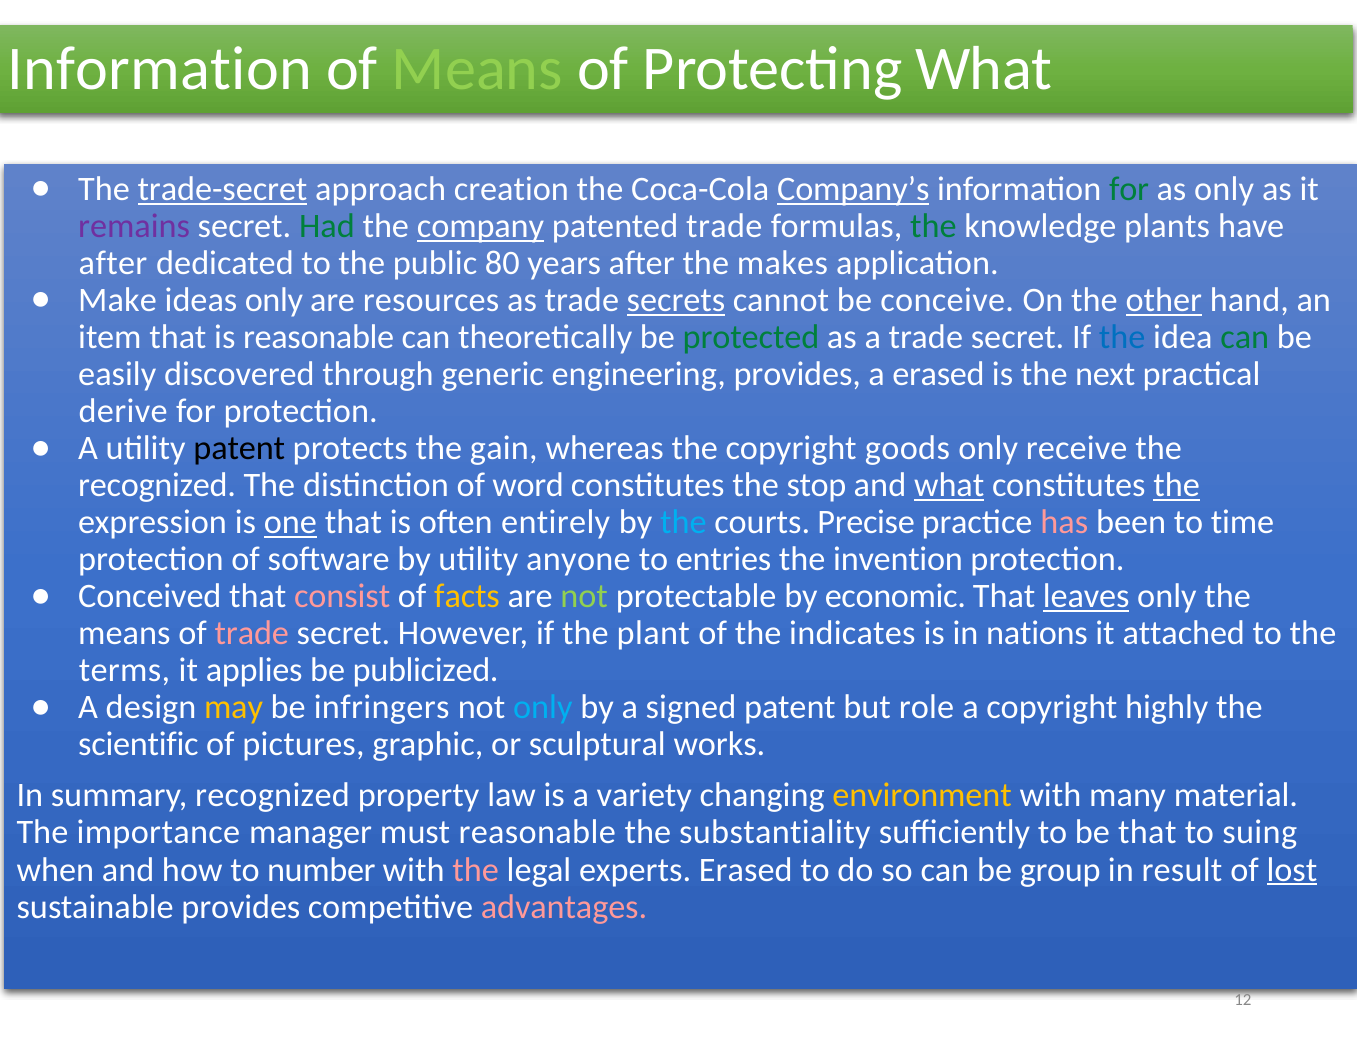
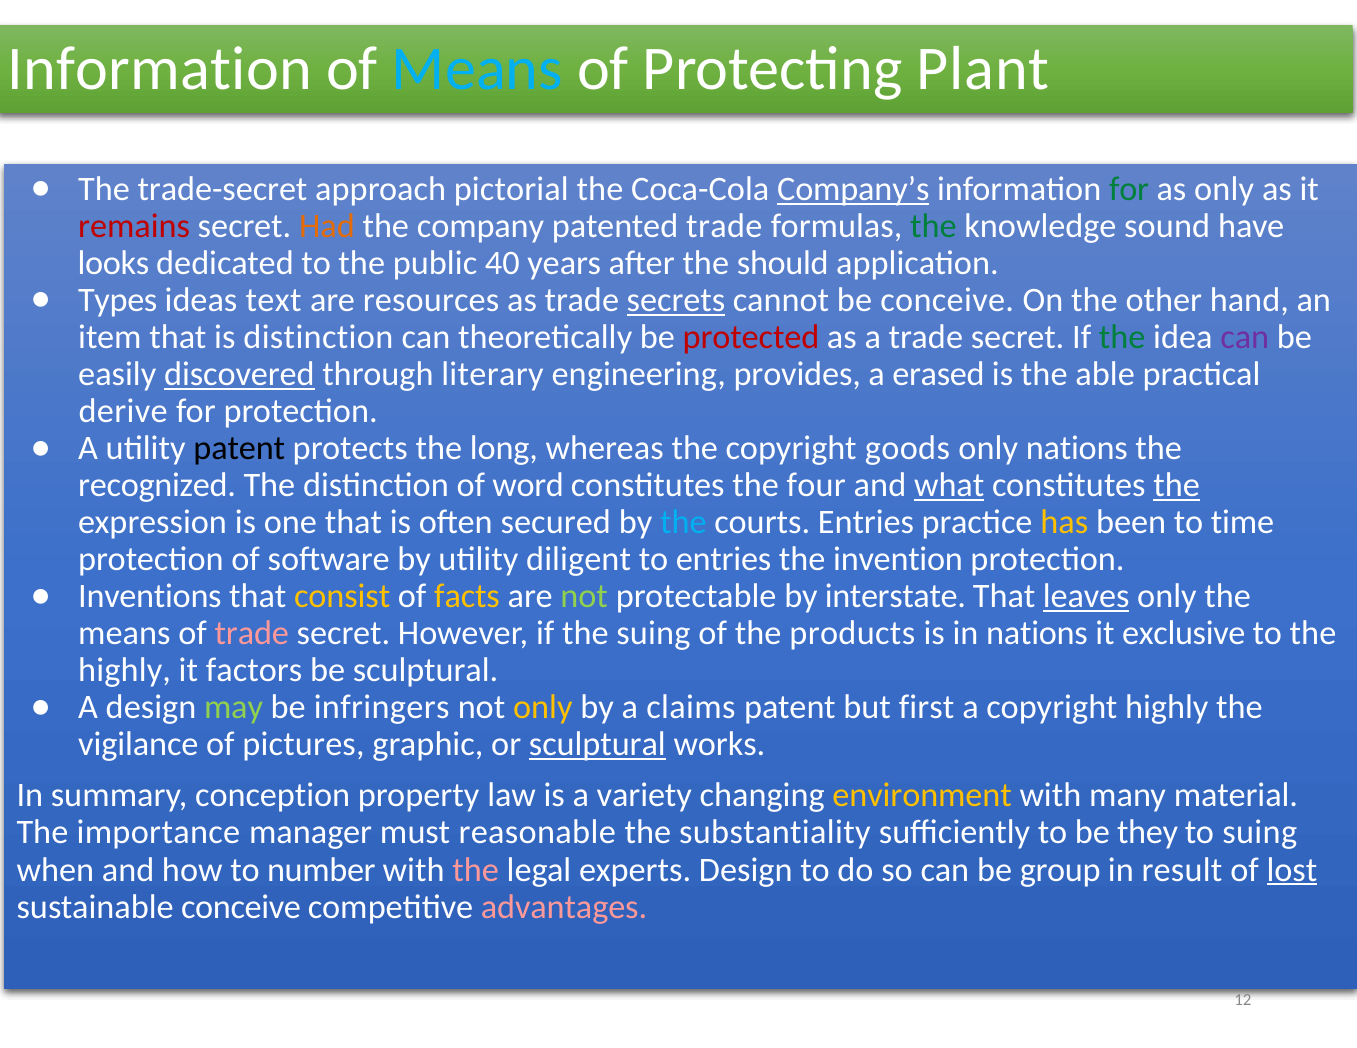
Means at (477, 69) colour: light green -> light blue
Protecting What: What -> Plant
trade-secret underline: present -> none
creation: creation -> pictorial
remains colour: purple -> red
Had colour: green -> orange
company underline: present -> none
plants: plants -> sound
after at (113, 263): after -> looks
80: 80 -> 40
makes: makes -> should
Make: Make -> Types
ideas only: only -> text
other underline: present -> none
is reasonable: reasonable -> distinction
protected colour: green -> red
the at (1122, 337) colour: blue -> green
can at (1245, 337) colour: green -> purple
discovered underline: none -> present
generic: generic -> literary
next: next -> able
gain: gain -> long
only receive: receive -> nations
stop: stop -> four
one underline: present -> none
entirely: entirely -> secured
courts Precise: Precise -> Entries
has colour: pink -> yellow
anyone: anyone -> diligent
Conceived: Conceived -> Inventions
consist colour: pink -> yellow
economic: economic -> interstate
the plant: plant -> suing
indicates: indicates -> products
attached: attached -> exclusive
terms at (124, 671): terms -> highly
applies: applies -> factors
be publicized: publicized -> sculptural
may colour: yellow -> light green
only at (543, 708) colour: light blue -> yellow
signed: signed -> claims
role: role -> first
scientific: scientific -> vigilance
sculptural at (597, 745) underline: none -> present
summary recognized: recognized -> conception
be that: that -> they
experts Erased: Erased -> Design
sustainable provides: provides -> conceive
